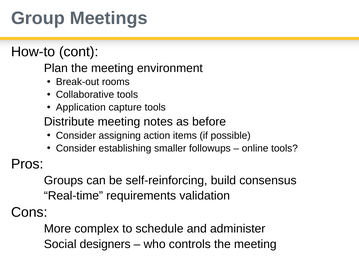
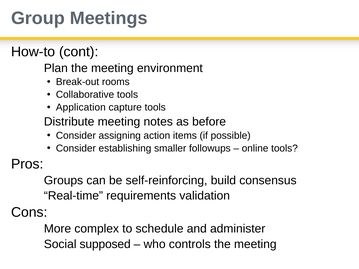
designers: designers -> supposed
